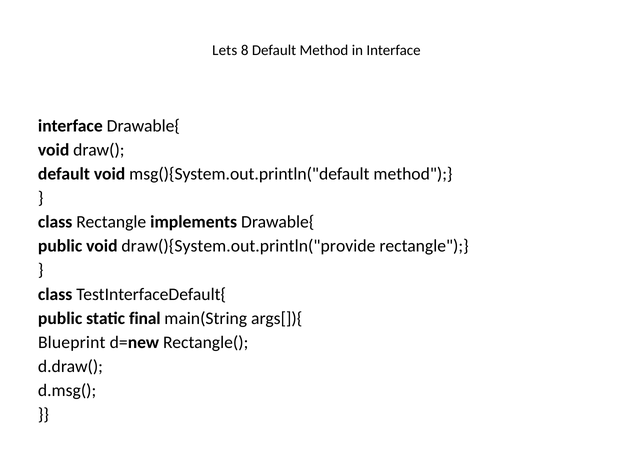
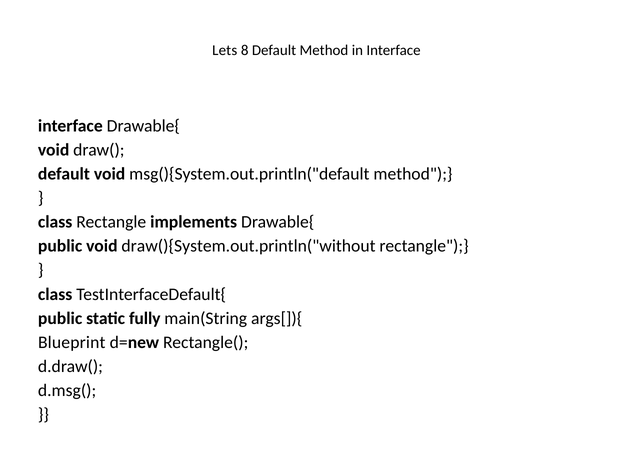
draw(){System.out.println("provide: draw(){System.out.println("provide -> draw(){System.out.println("without
final: final -> fully
